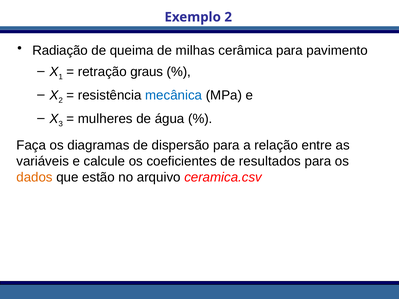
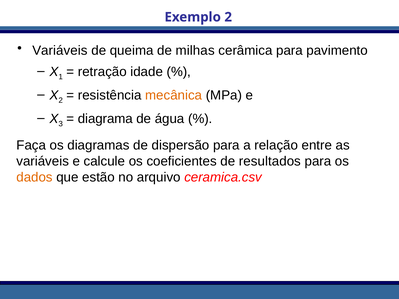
Radiação at (60, 51): Radiação -> Variáveis
graus: graus -> idade
mecânica colour: blue -> orange
mulheres: mulheres -> diagrama
